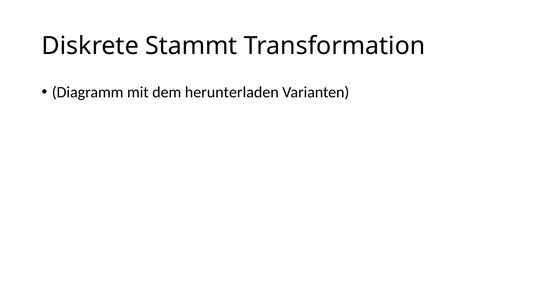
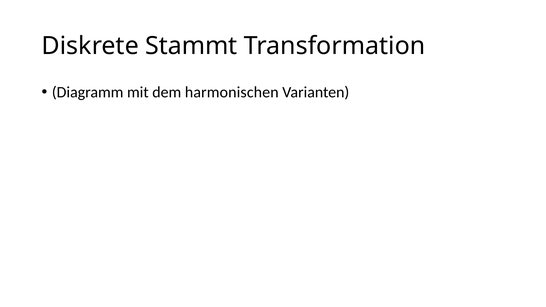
herunterladen: herunterladen -> harmonischen
